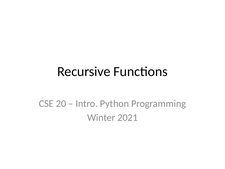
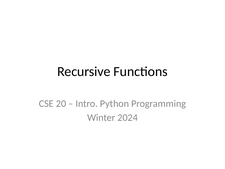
2021: 2021 -> 2024
